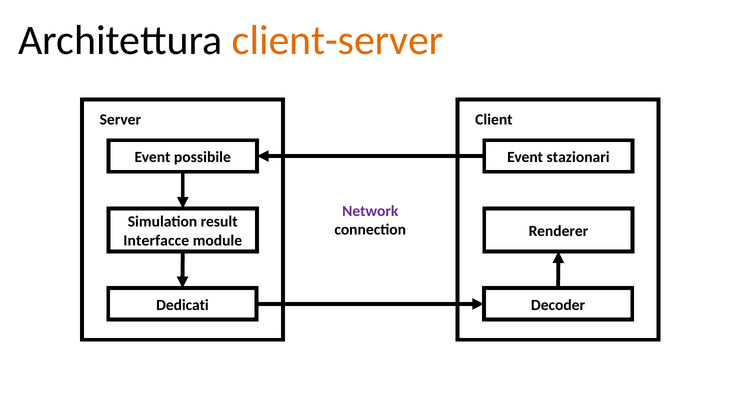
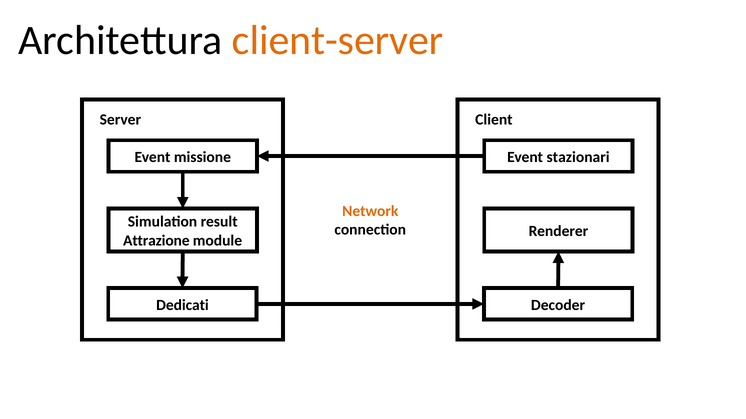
possibile: possibile -> missione
Network colour: purple -> orange
Interfacce: Interfacce -> Attrazione
